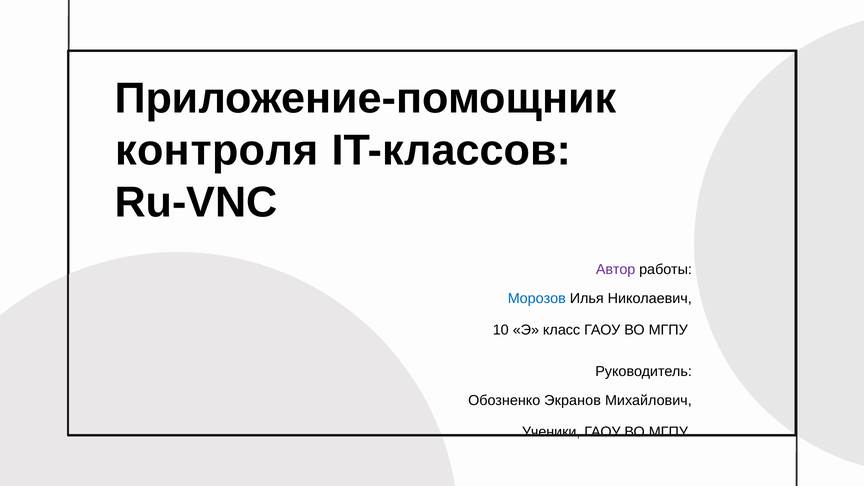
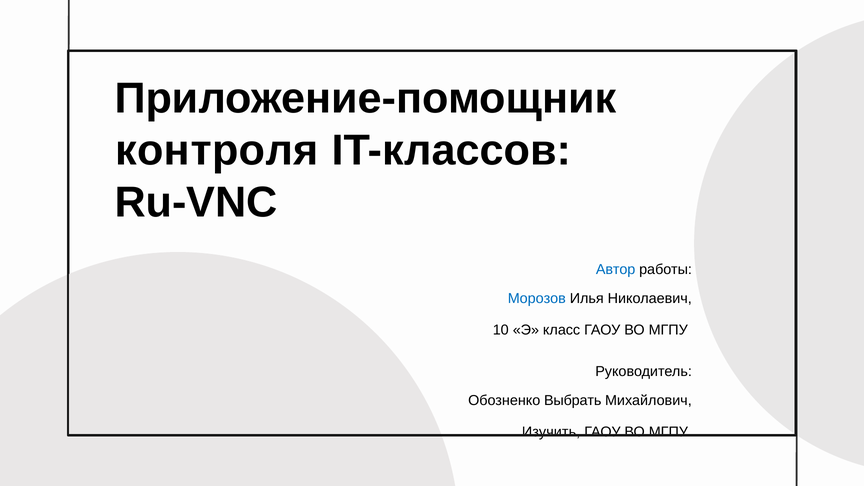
Автор colour: purple -> blue
Экранов: Экранов -> Выбрать
Ученики: Ученики -> Изучить
